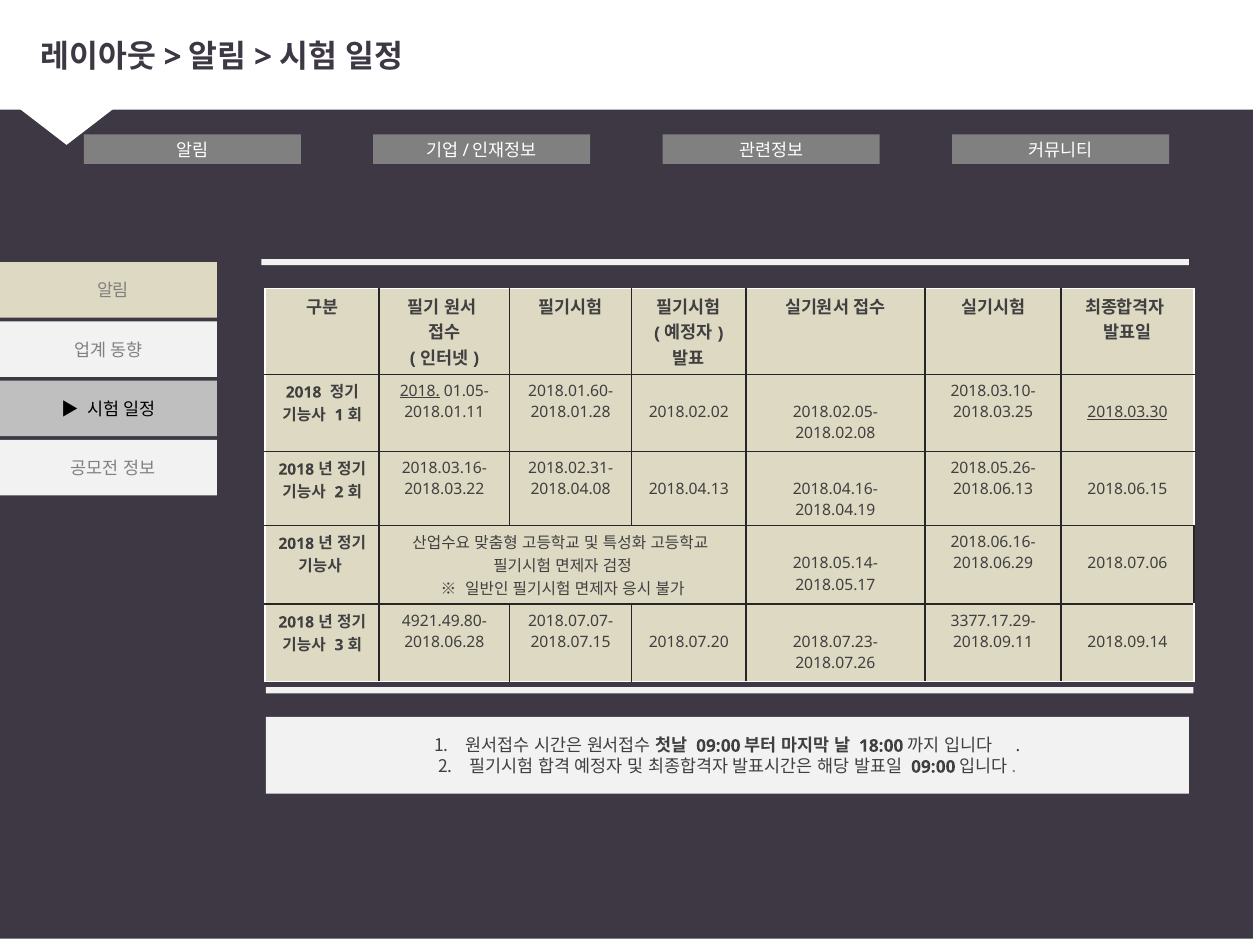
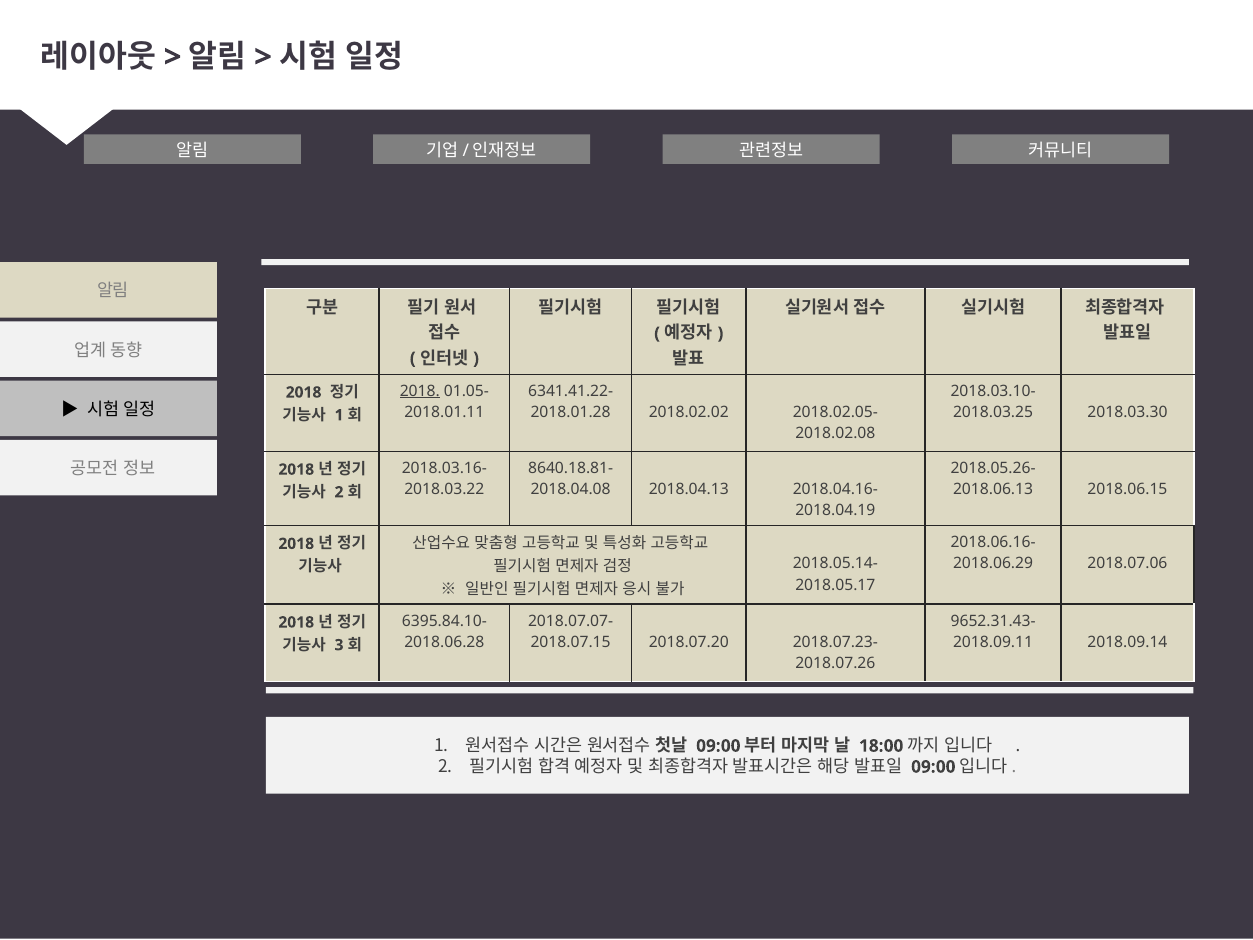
2018.01.60-: 2018.01.60- -> 6341.41.22-
2018.03.30 underline: present -> none
2018.02.31-: 2018.02.31- -> 8640.18.81-
4921.49.80-: 4921.49.80- -> 6395.84.10-
3377.17.29-: 3377.17.29- -> 9652.31.43-
